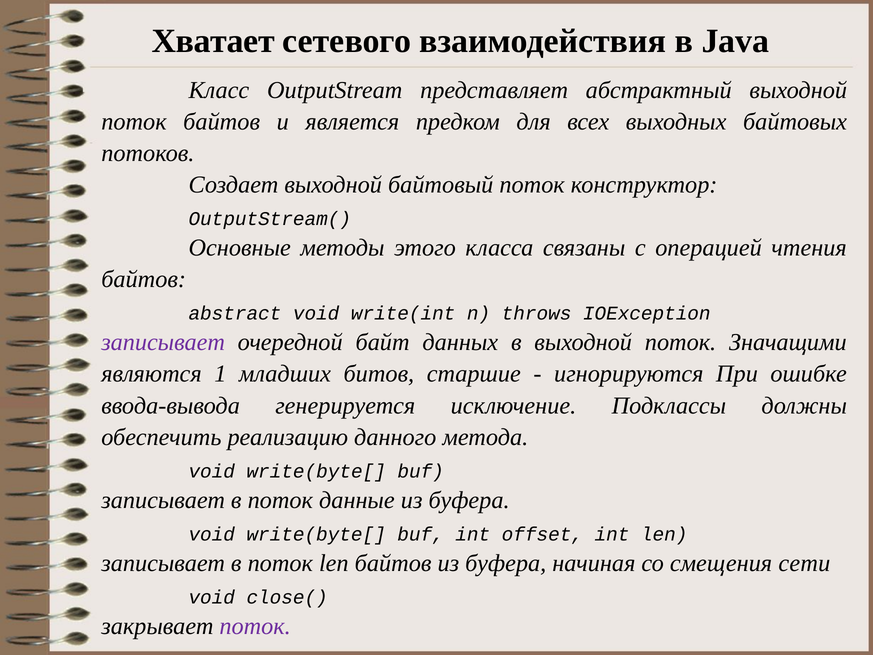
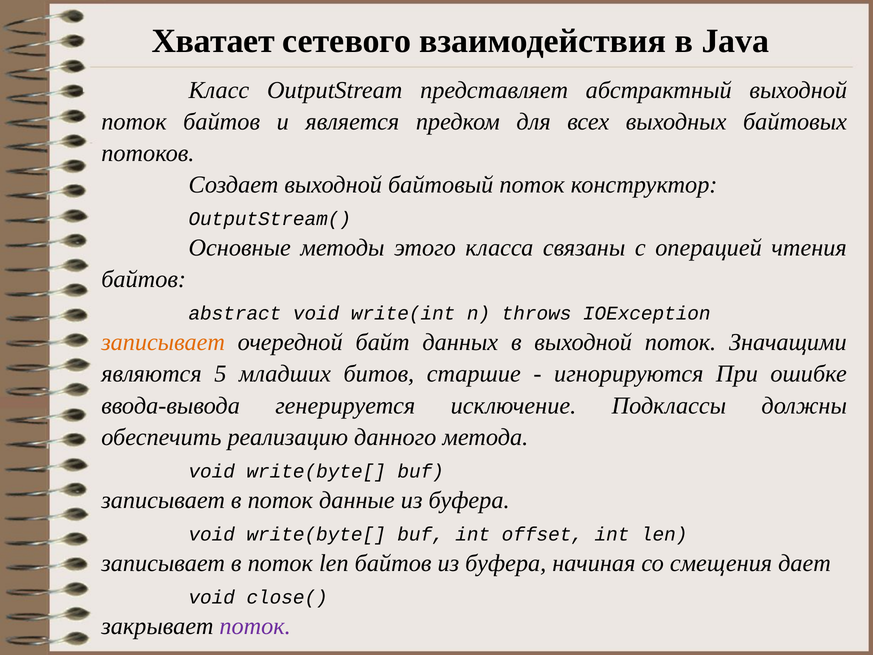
записывает at (163, 342) colour: purple -> orange
1: 1 -> 5
сети: сети -> дает
